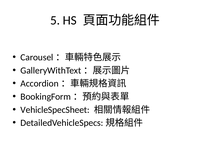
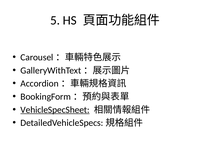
VehicleSpecSheet underline: none -> present
